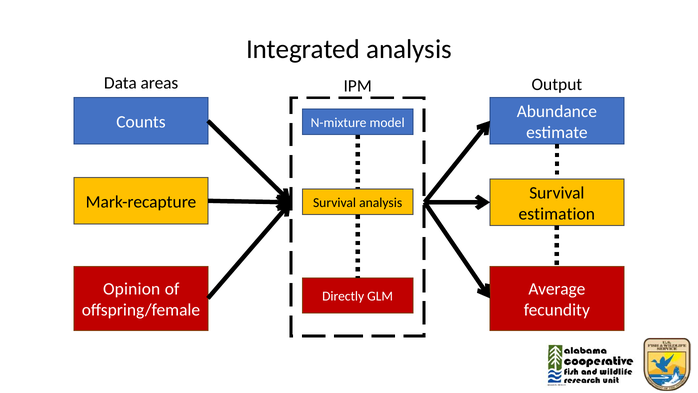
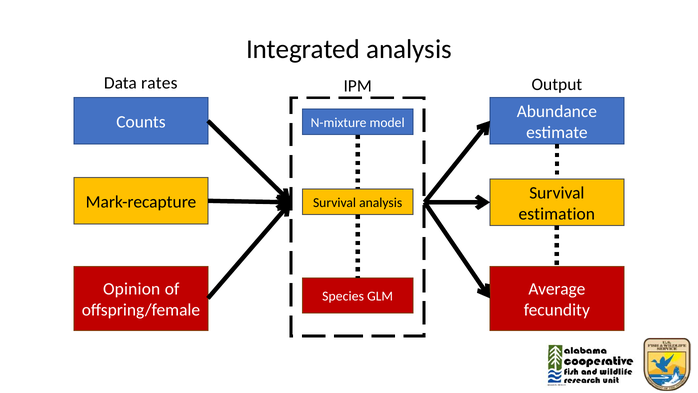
areas: areas -> rates
Directly: Directly -> Species
